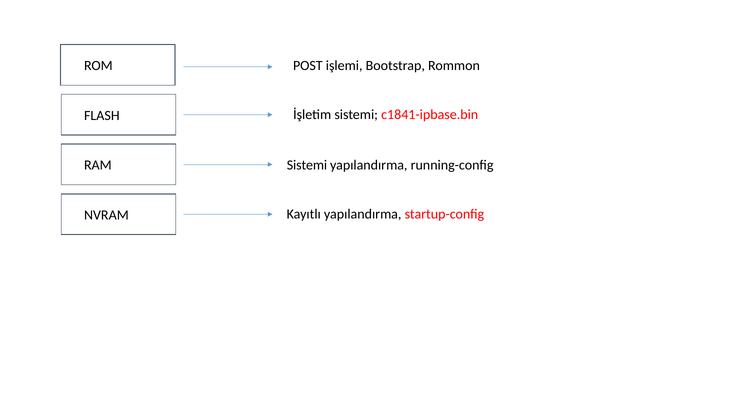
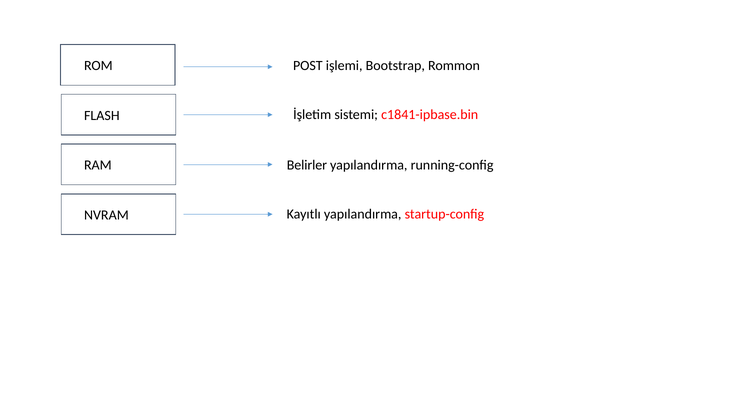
Sistemi at (307, 165): Sistemi -> Belirler
